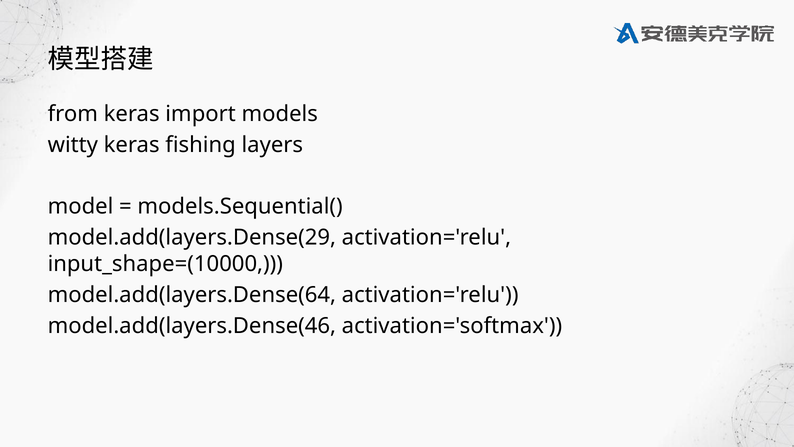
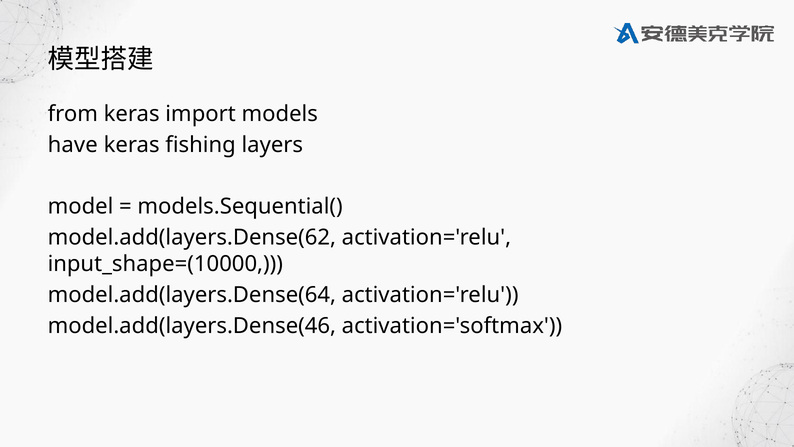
witty: witty -> have
model.add(layers.Dense(29: model.add(layers.Dense(29 -> model.add(layers.Dense(62
